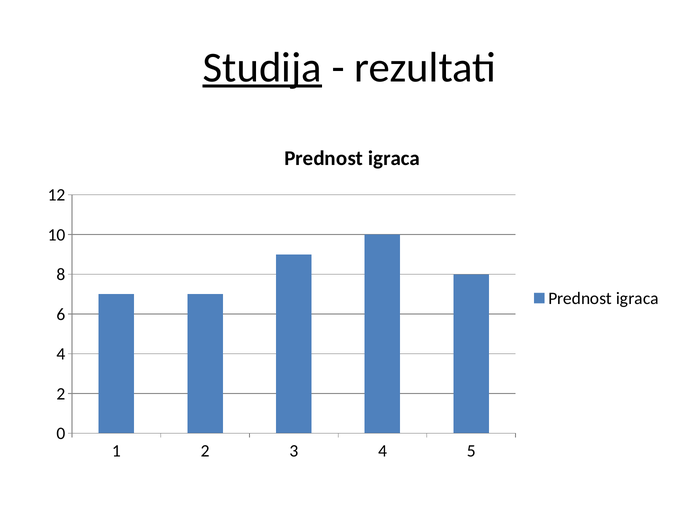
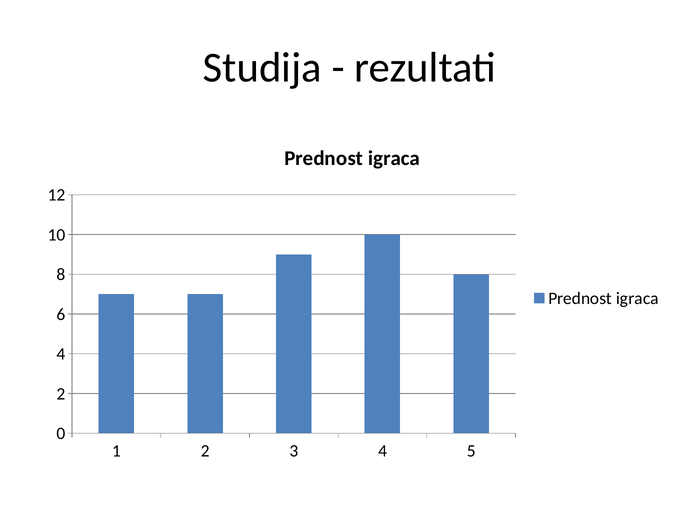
Studija underline: present -> none
